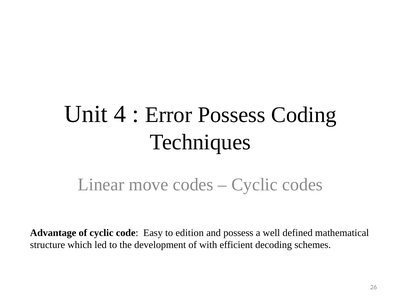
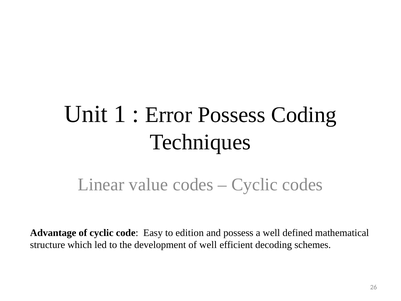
4: 4 -> 1
move: move -> value
of with: with -> well
